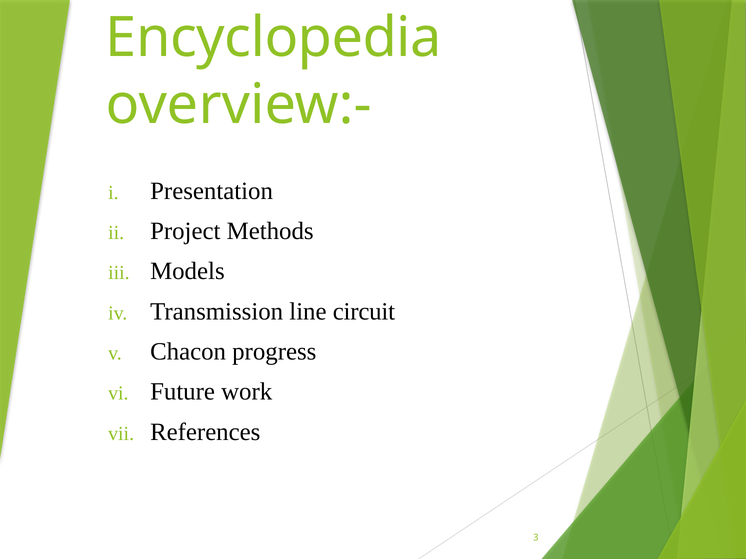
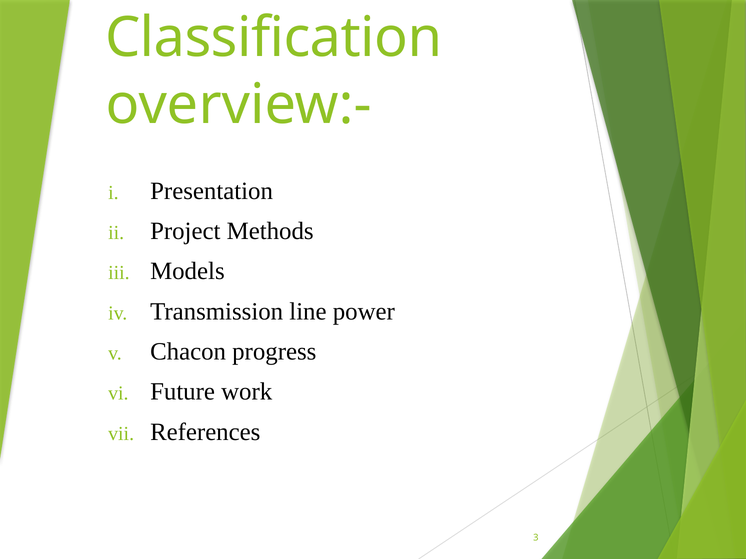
Encyclopedia: Encyclopedia -> Classification
circuit: circuit -> power
